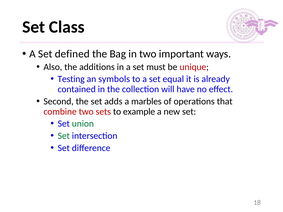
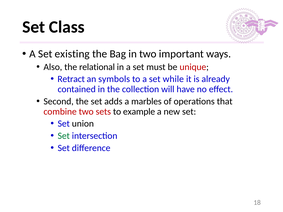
defined: defined -> existing
additions: additions -> relational
Testing: Testing -> Retract
equal: equal -> while
union colour: green -> black
